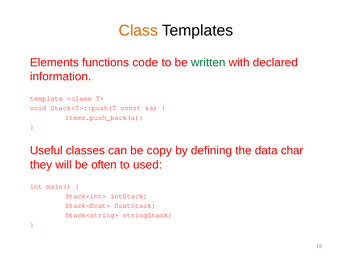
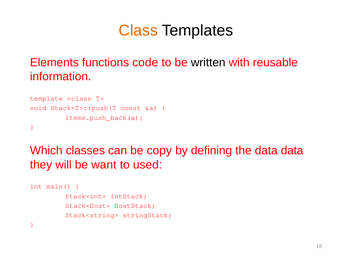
written colour: green -> black
declared: declared -> reusable
Useful: Useful -> Which
data char: char -> data
often: often -> want
